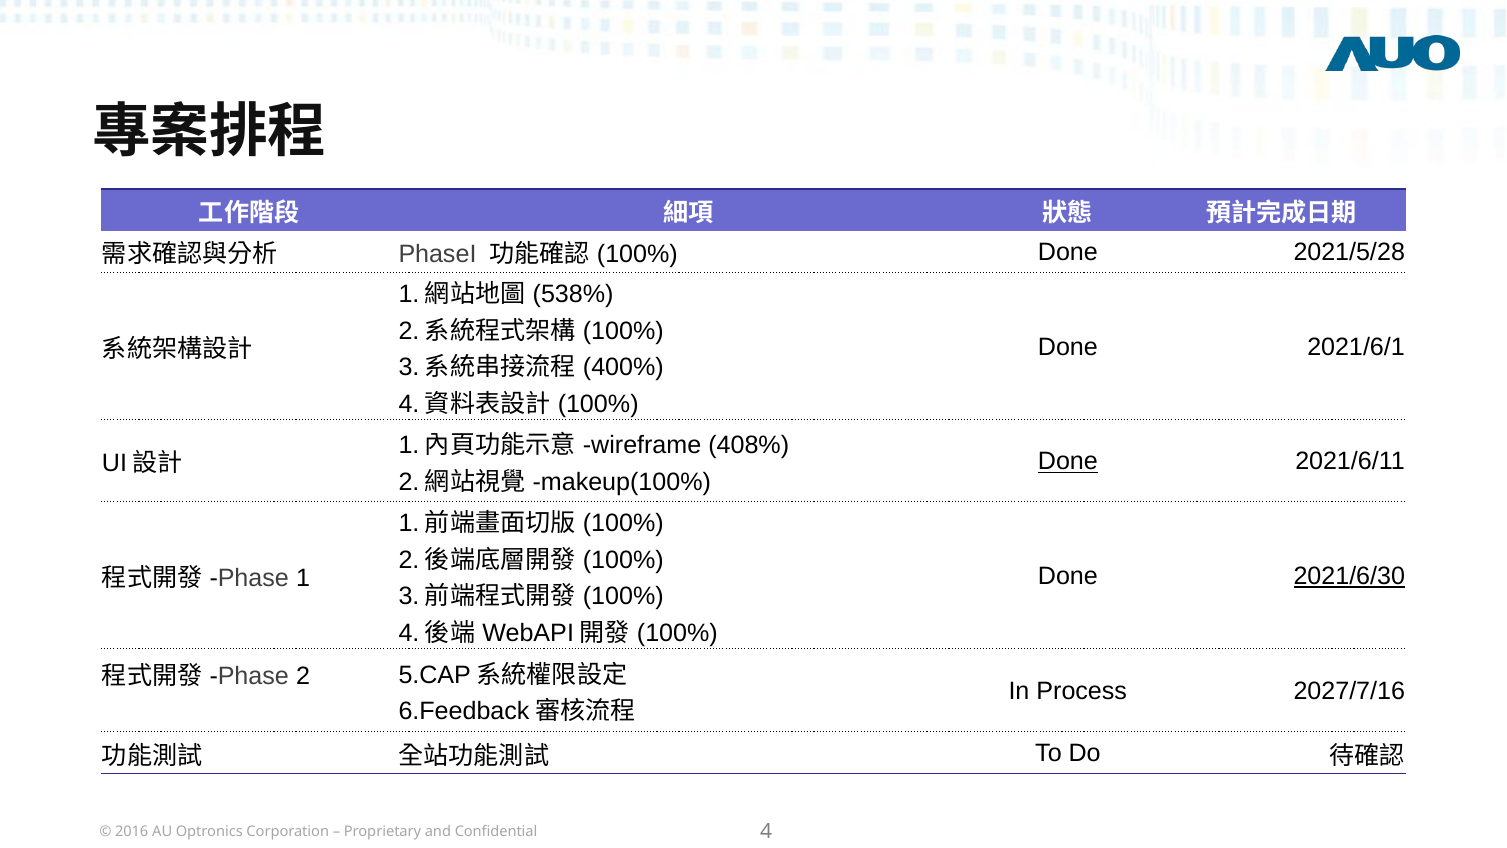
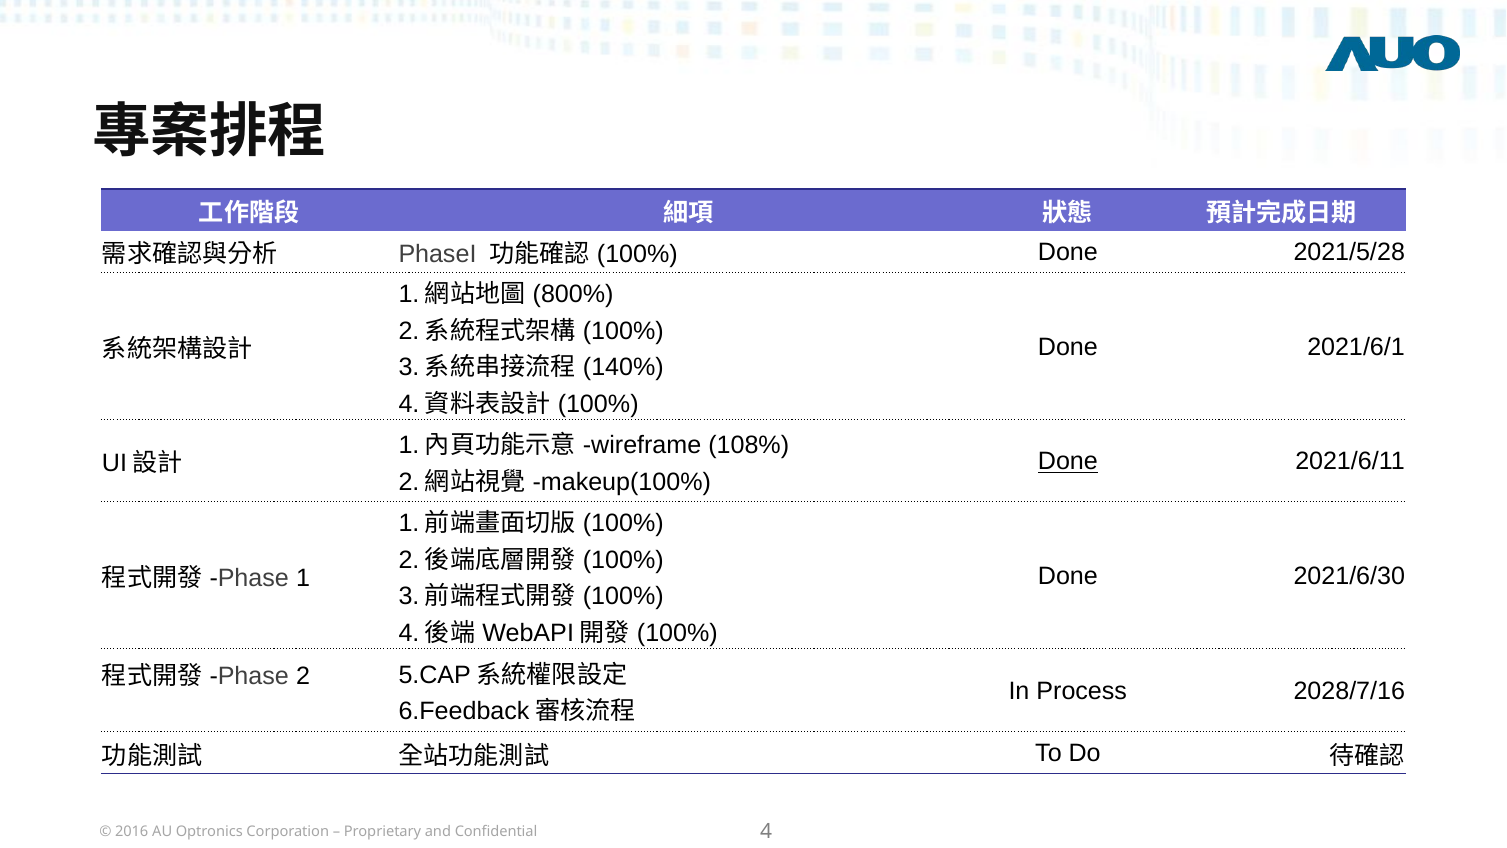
538%: 538% -> 800%
400%: 400% -> 140%
408%: 408% -> 108%
2021/6/30 underline: present -> none
2027/7/16: 2027/7/16 -> 2028/7/16
